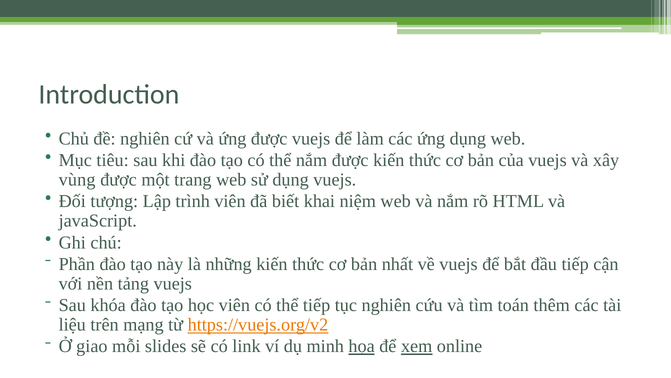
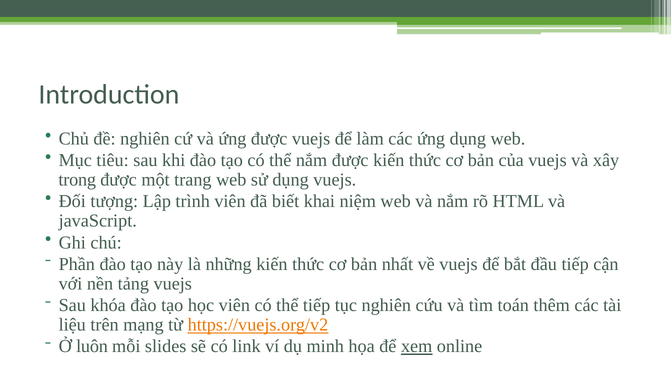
vùng: vùng -> trong
giao: giao -> luôn
họa underline: present -> none
